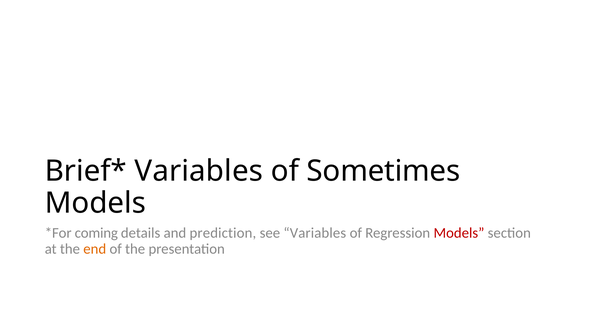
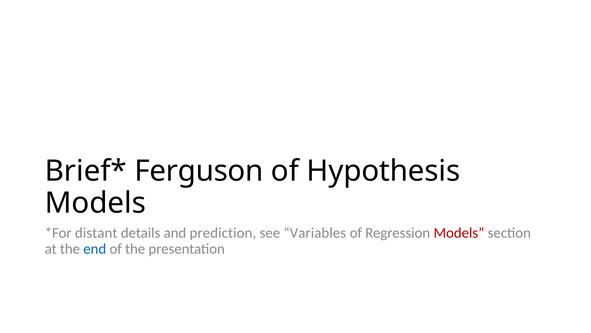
Variables at (199, 171): Variables -> Ferguson
Sometimes: Sometimes -> Hypothesis
coming: coming -> distant
end colour: orange -> blue
